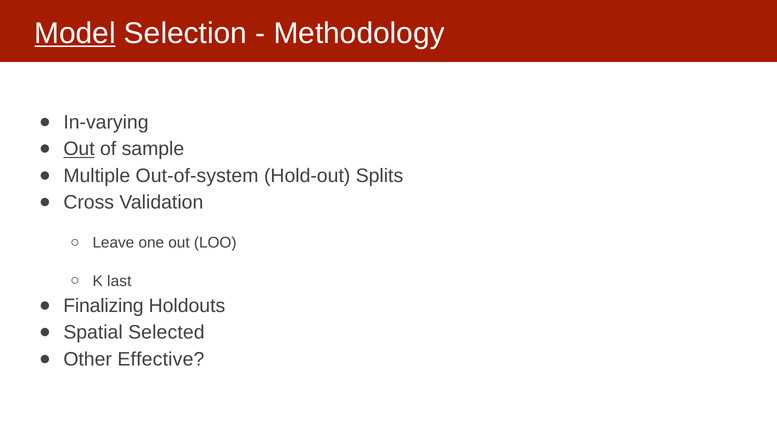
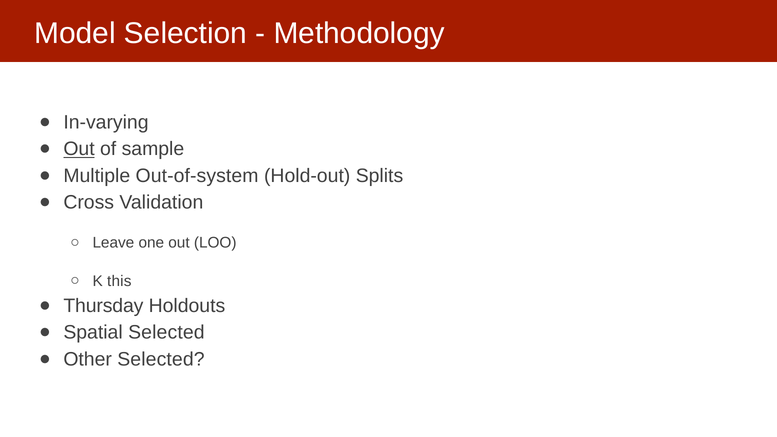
Model underline: present -> none
last: last -> this
Finalizing: Finalizing -> Thursday
Other Effective: Effective -> Selected
